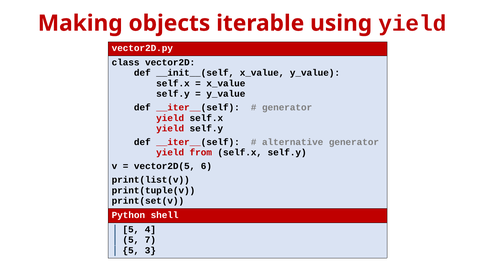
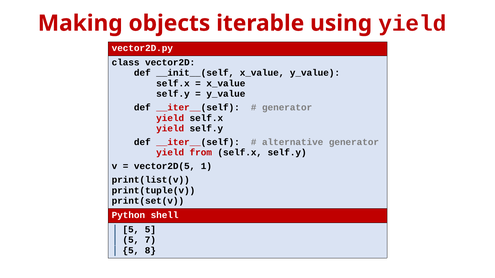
6: 6 -> 1
5 4: 4 -> 5
3: 3 -> 8
